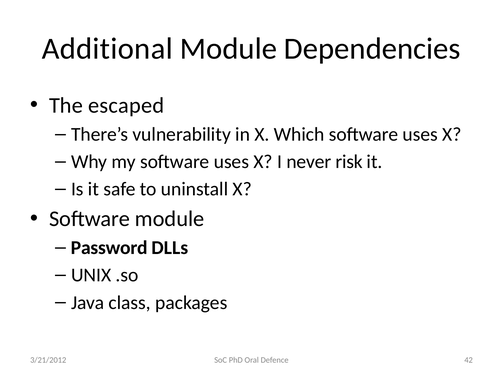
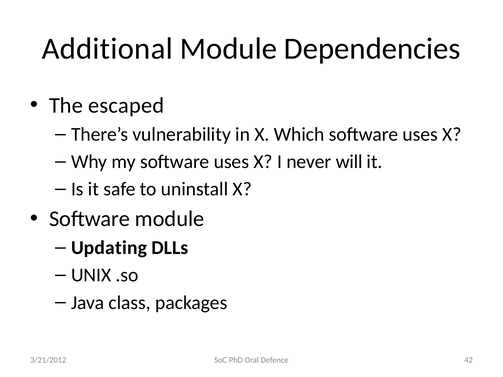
risk: risk -> will
Password: Password -> Updating
